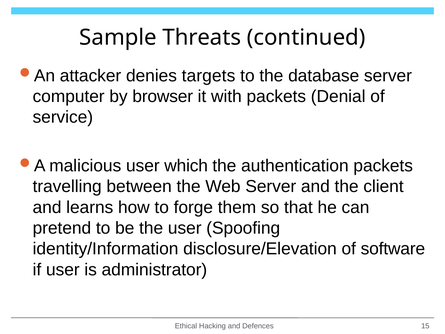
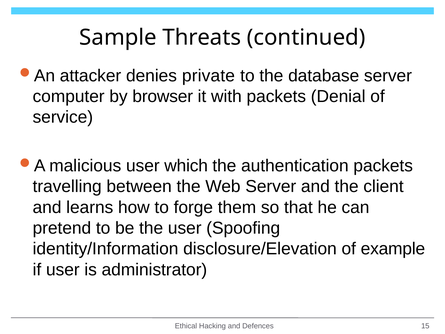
targets: targets -> private
software: software -> example
